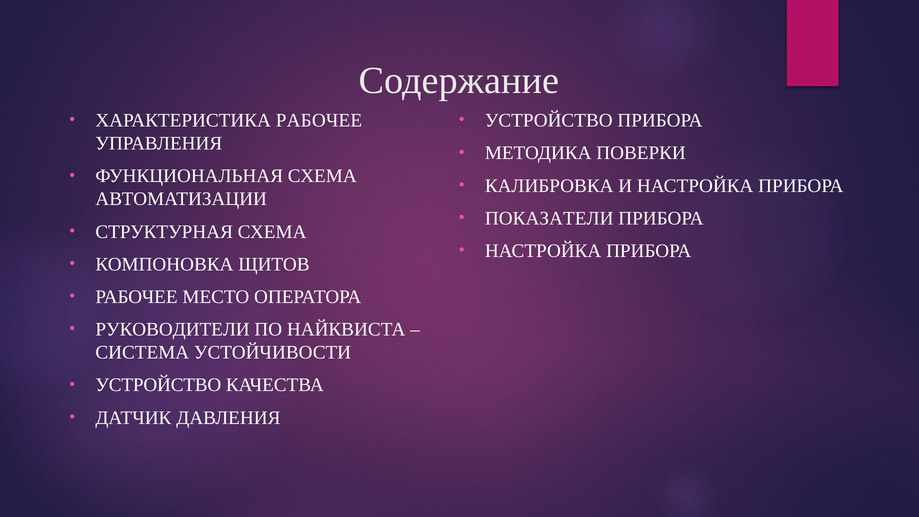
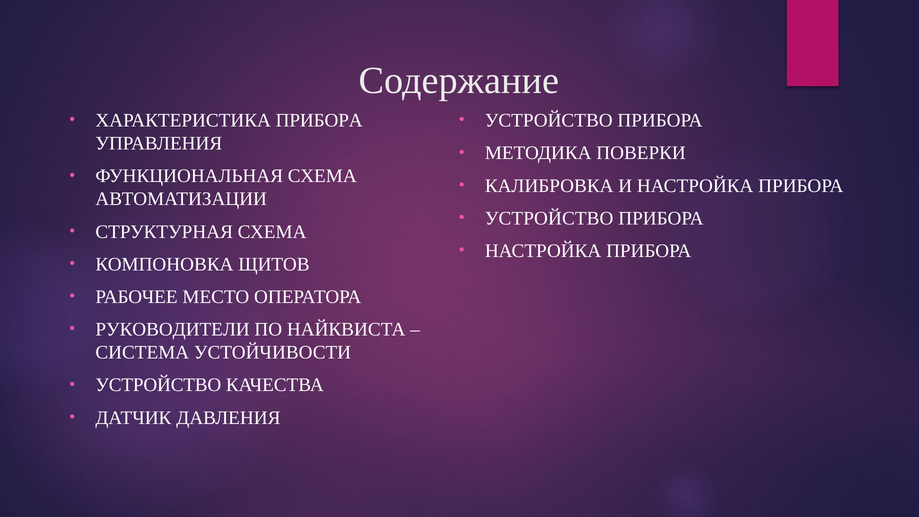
ХАРАКТЕРИСТИКА РАБОЧЕЕ: РАБОЧЕЕ -> ПРИБОРА
ПОКАЗАТЕЛИ at (549, 218): ПОКАЗАТЕЛИ -> УСТРОЙСТВО
